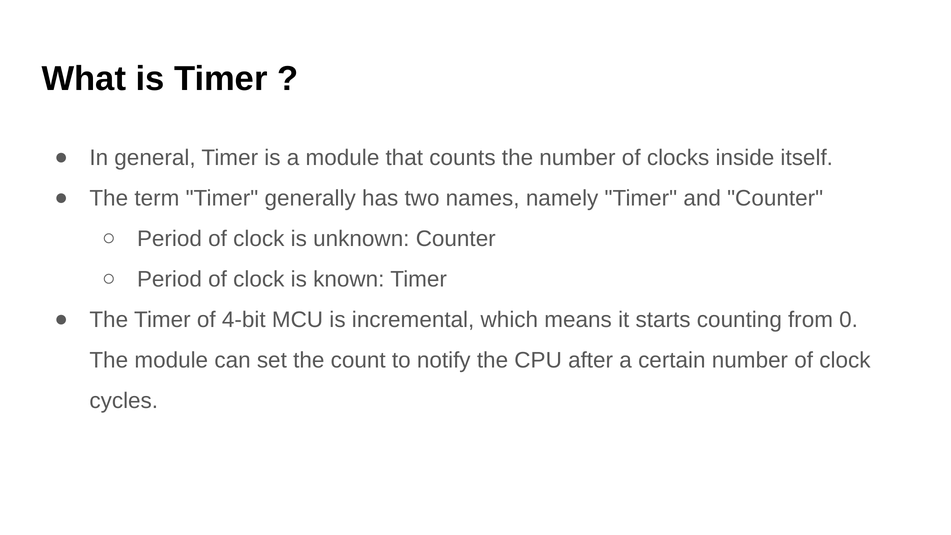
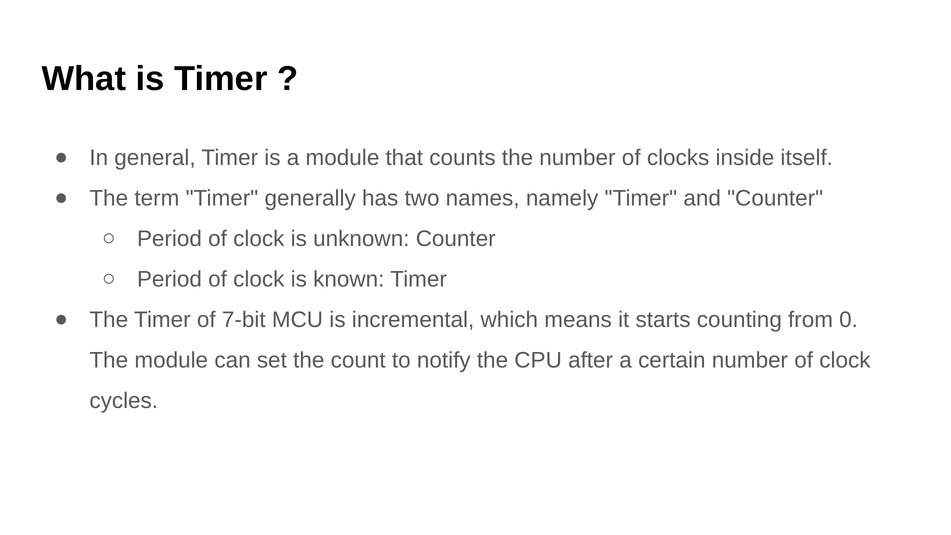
4-bit: 4-bit -> 7-bit
